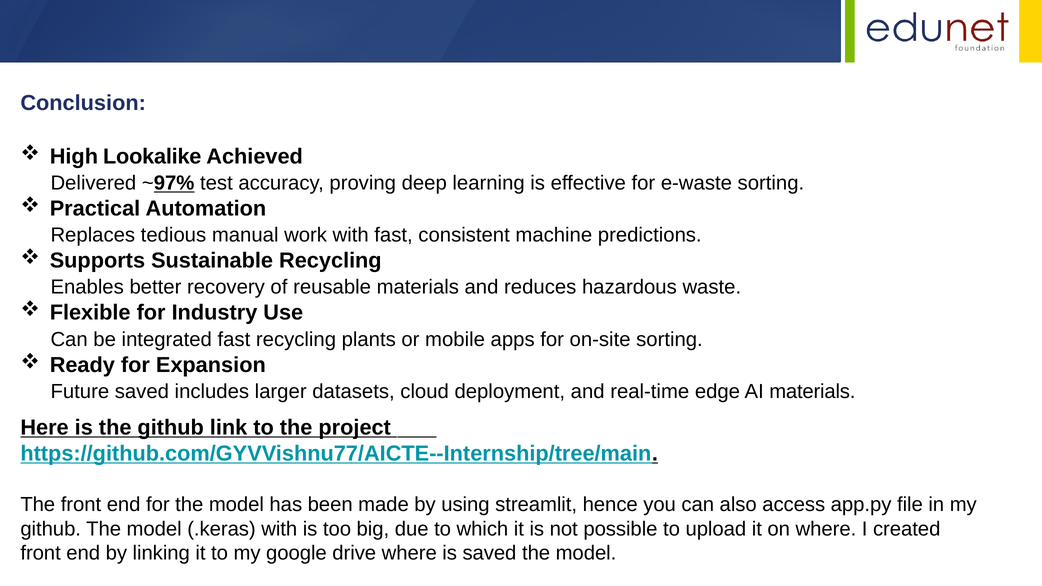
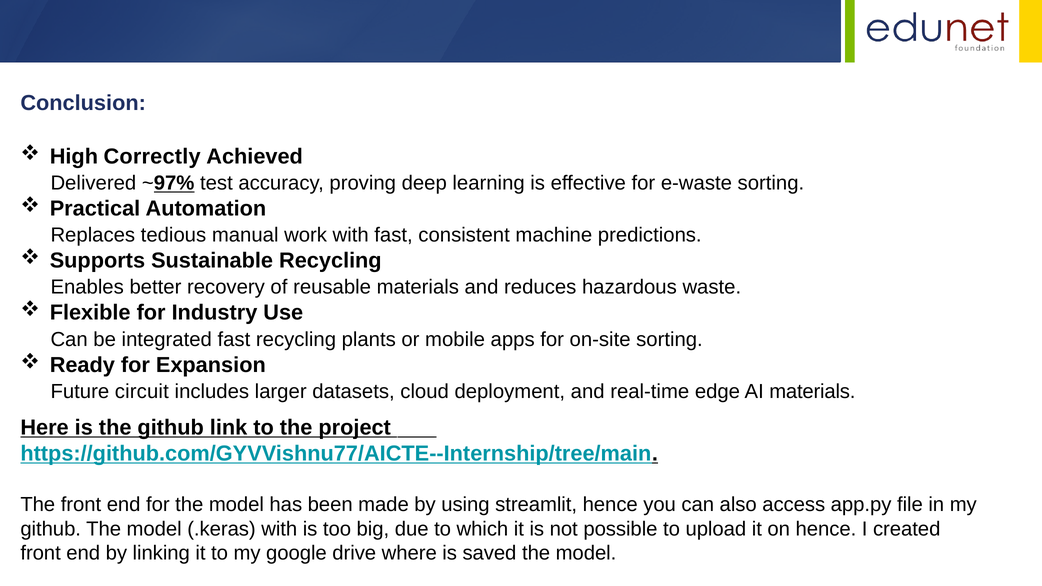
Lookalike: Lookalike -> Correctly
Future saved: saved -> circuit
on where: where -> hence
